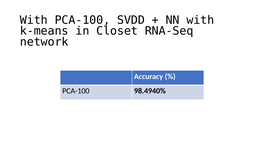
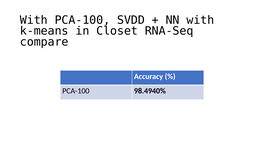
network: network -> compare
